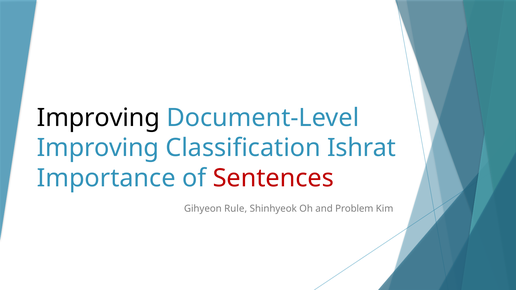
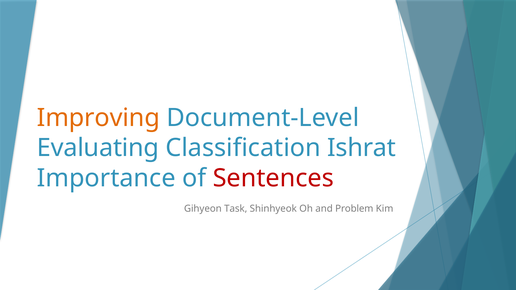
Improving at (98, 118) colour: black -> orange
Improving at (98, 148): Improving -> Evaluating
Rule: Rule -> Task
